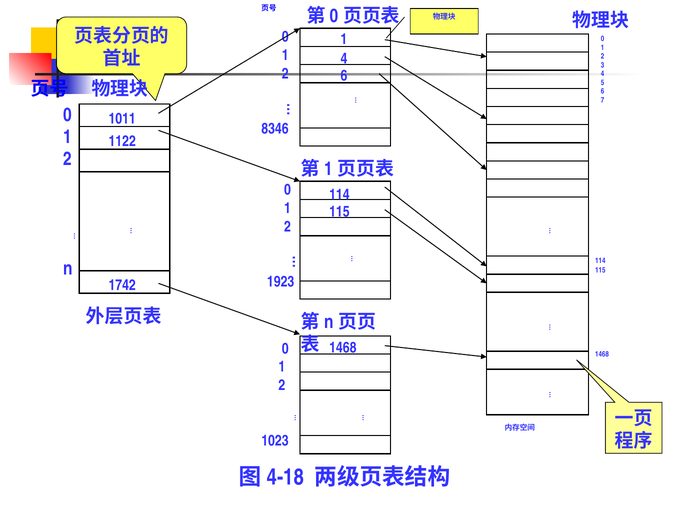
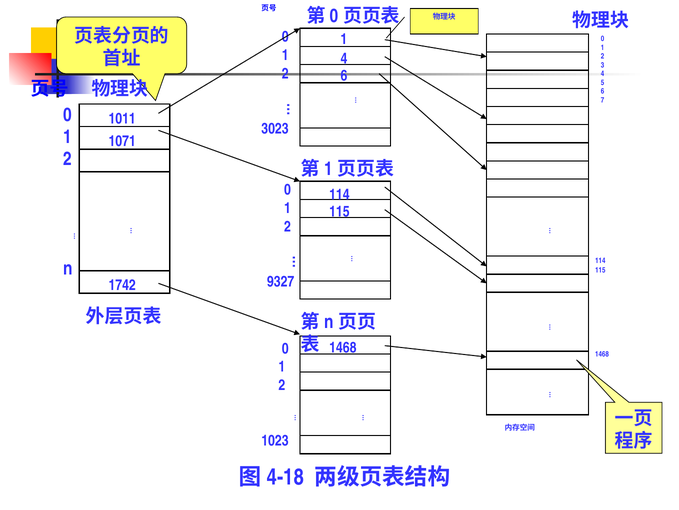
8346: 8346 -> 3023
1122: 1122 -> 1071
1923: 1923 -> 9327
